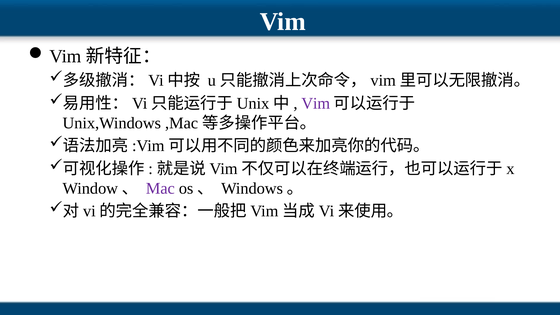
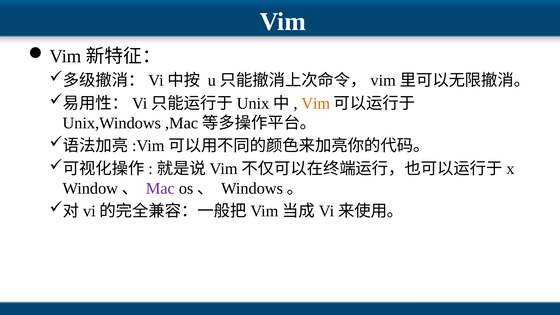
Vim at (316, 103) colour: purple -> orange
